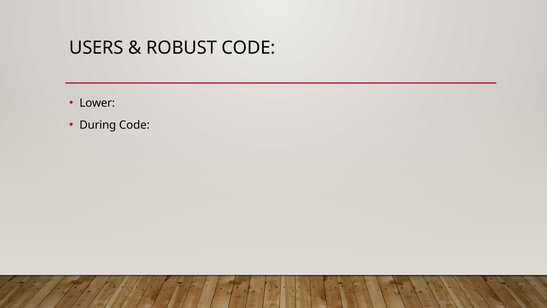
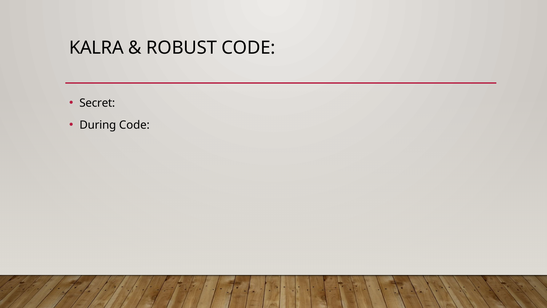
USERS: USERS -> KALRA
Lower: Lower -> Secret
